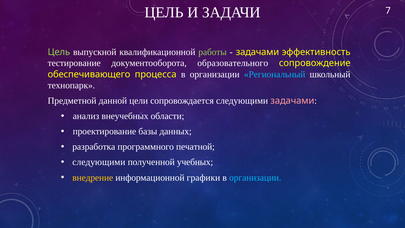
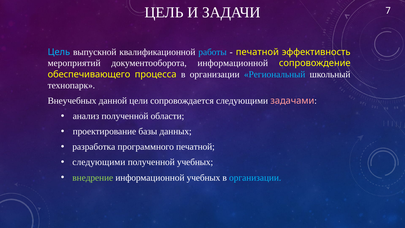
Цель at (59, 52) colour: light green -> light blue
работы colour: light green -> light blue
задачами at (257, 52): задачами -> печатной
тестирование: тестирование -> мероприятий
документооборота образовательного: образовательного -> информационной
Предметной: Предметной -> Внеучебных
анализ внеучебных: внеучебных -> полученной
внедрение colour: yellow -> light green
информационной графики: графики -> учебных
